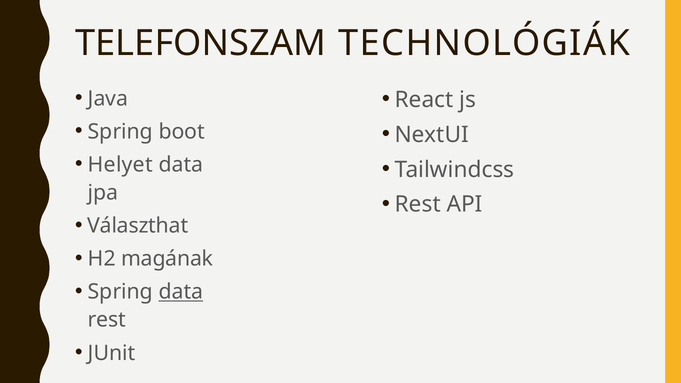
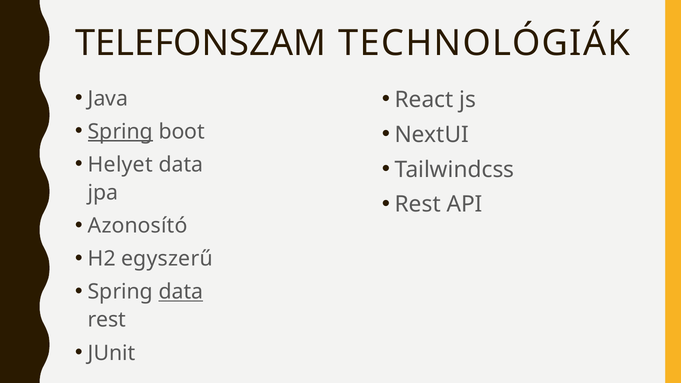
Spring at (120, 132) underline: none -> present
Választhat: Választhat -> Azonosító
magának: magának -> egyszerű
